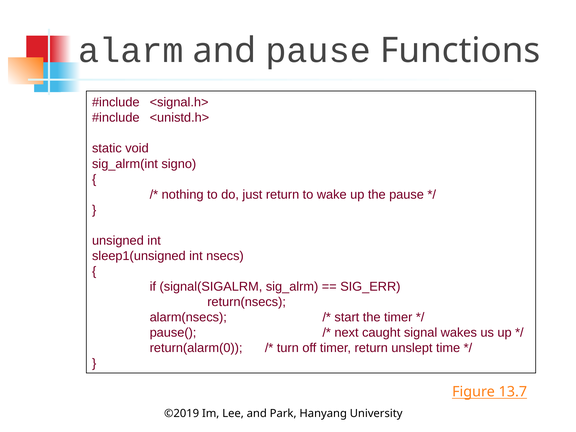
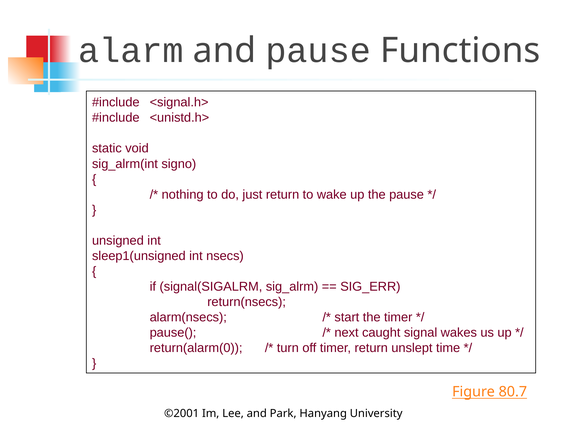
13.7: 13.7 -> 80.7
©2019: ©2019 -> ©2001
